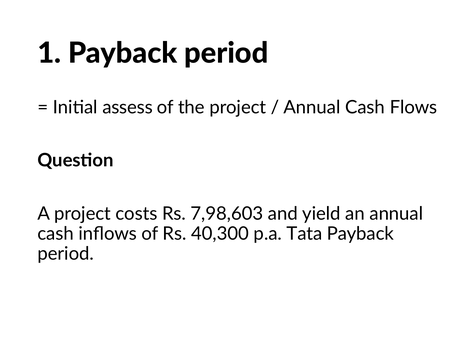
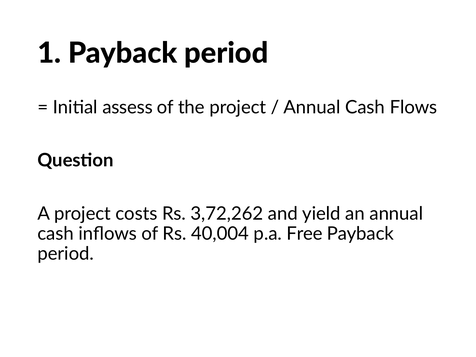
7,98,603: 7,98,603 -> 3,72,262
40,300: 40,300 -> 40,004
Tata: Tata -> Free
